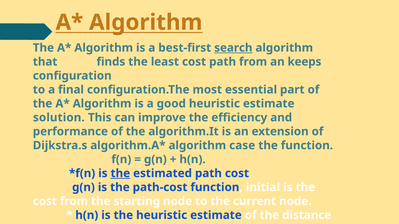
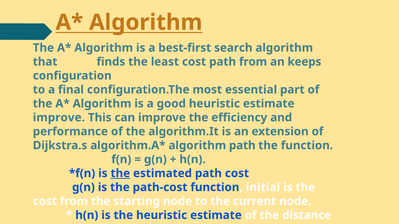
search underline: present -> none
solution at (59, 118): solution -> improve
algorithm case: case -> path
